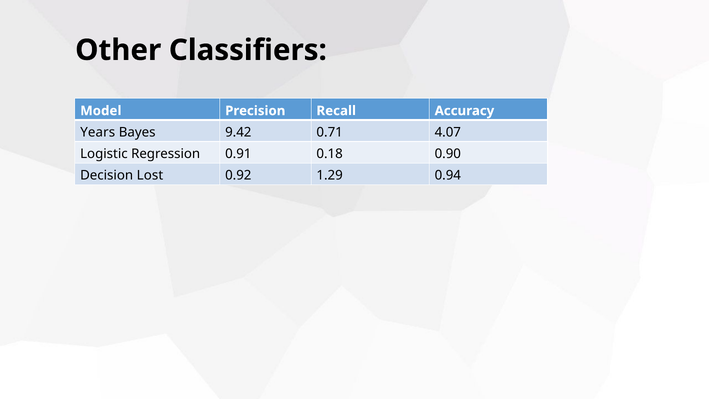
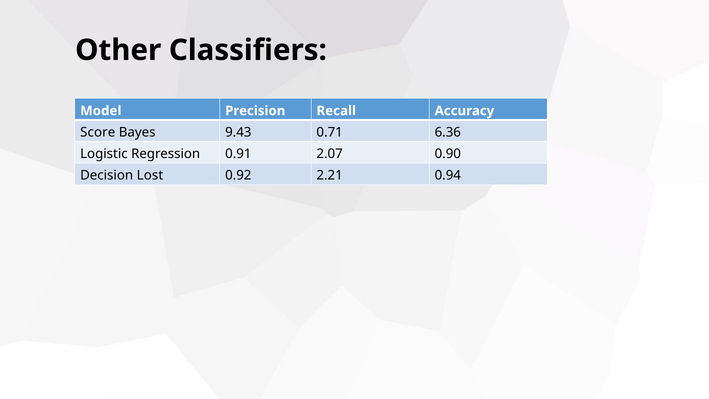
Years: Years -> Score
9.42: 9.42 -> 9.43
4.07: 4.07 -> 6.36
0.18: 0.18 -> 2.07
1.29: 1.29 -> 2.21
